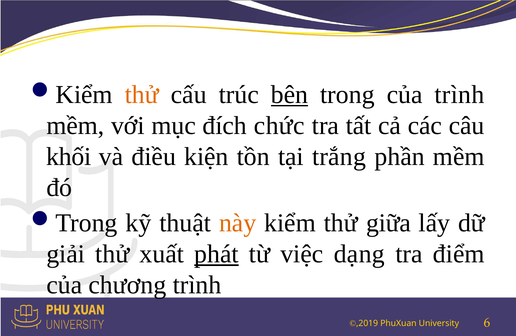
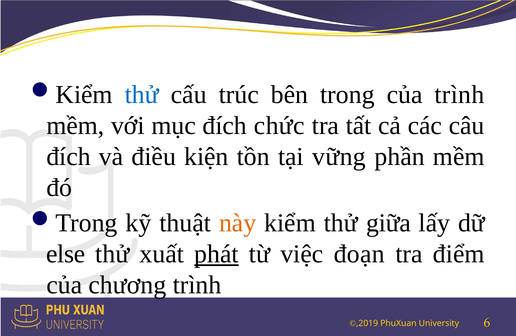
thử at (142, 94) colour: orange -> blue
bên underline: present -> none
khối at (69, 156): khối -> đích
trắng: trắng -> vững
giải: giải -> else
dạng: dạng -> đoạn
